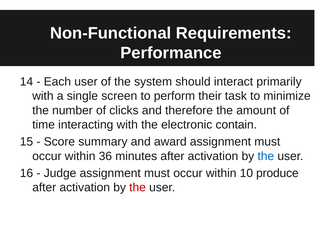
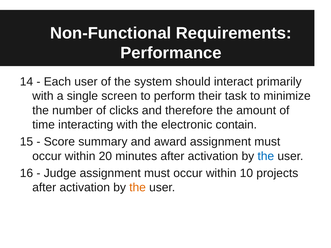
36: 36 -> 20
produce: produce -> projects
the at (138, 188) colour: red -> orange
